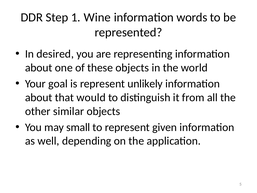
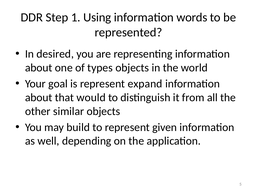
Wine: Wine -> Using
these: these -> types
unlikely: unlikely -> expand
small: small -> build
